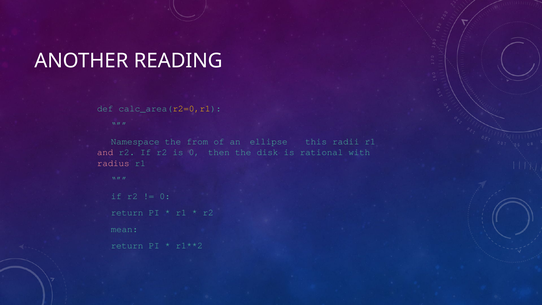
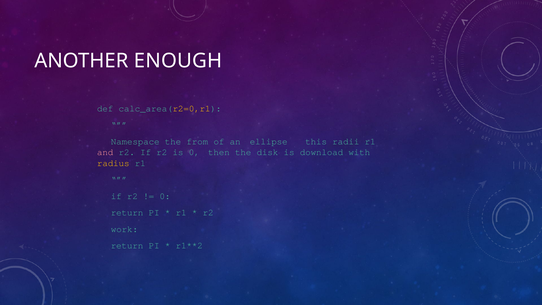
READING: READING -> ENOUGH
rational: rational -> download
radius colour: pink -> yellow
mean: mean -> work
